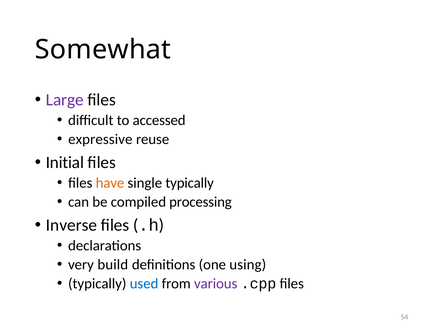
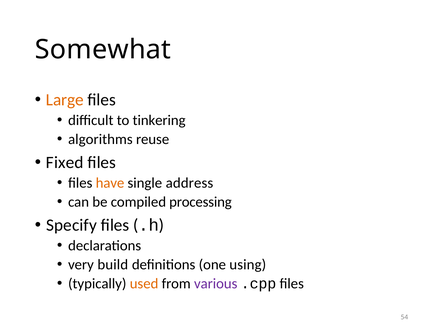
Large colour: purple -> orange
accessed: accessed -> tinkering
expressive: expressive -> algorithms
Initial: Initial -> Fixed
single typically: typically -> address
Inverse: Inverse -> Specify
used colour: blue -> orange
